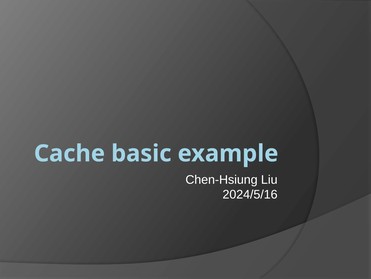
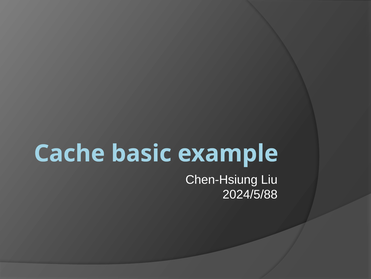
2024/5/16: 2024/5/16 -> 2024/5/88
